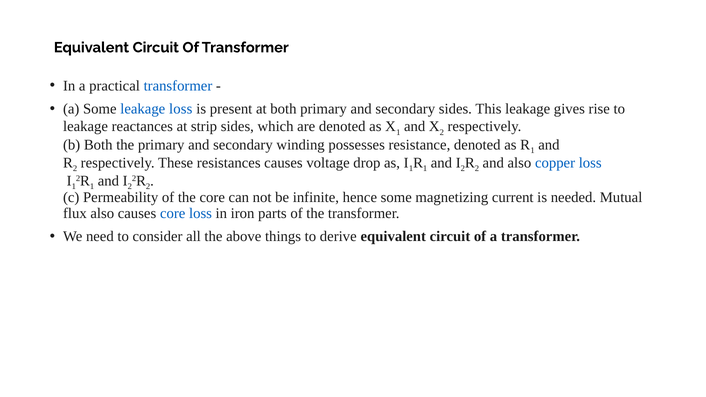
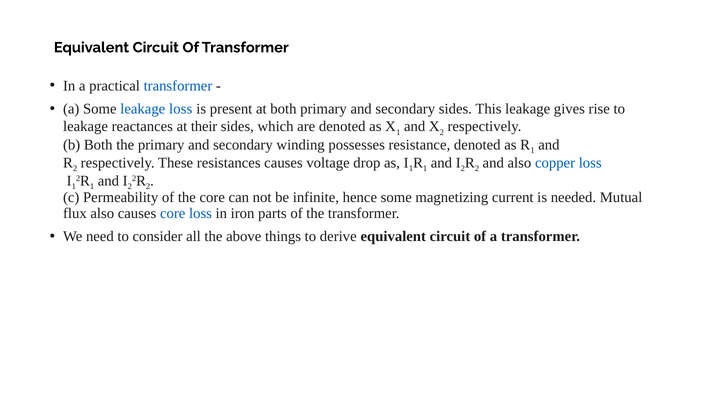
strip: strip -> their
